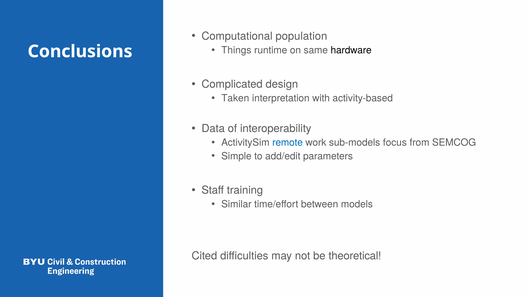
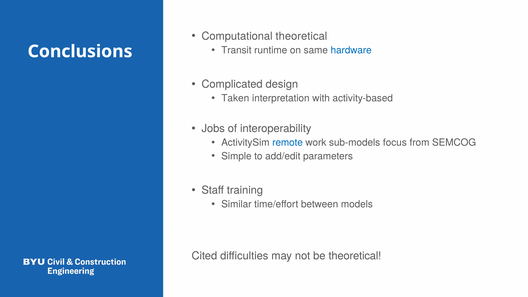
Computational population: population -> theoretical
Things: Things -> Transit
hardware colour: black -> blue
Data: Data -> Jobs
